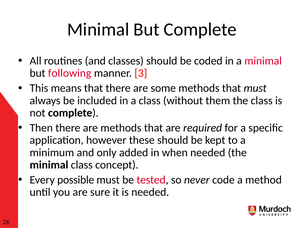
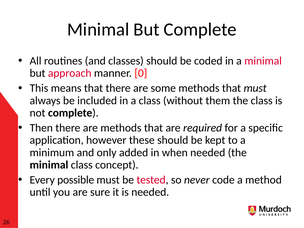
following: following -> approach
3: 3 -> 0
